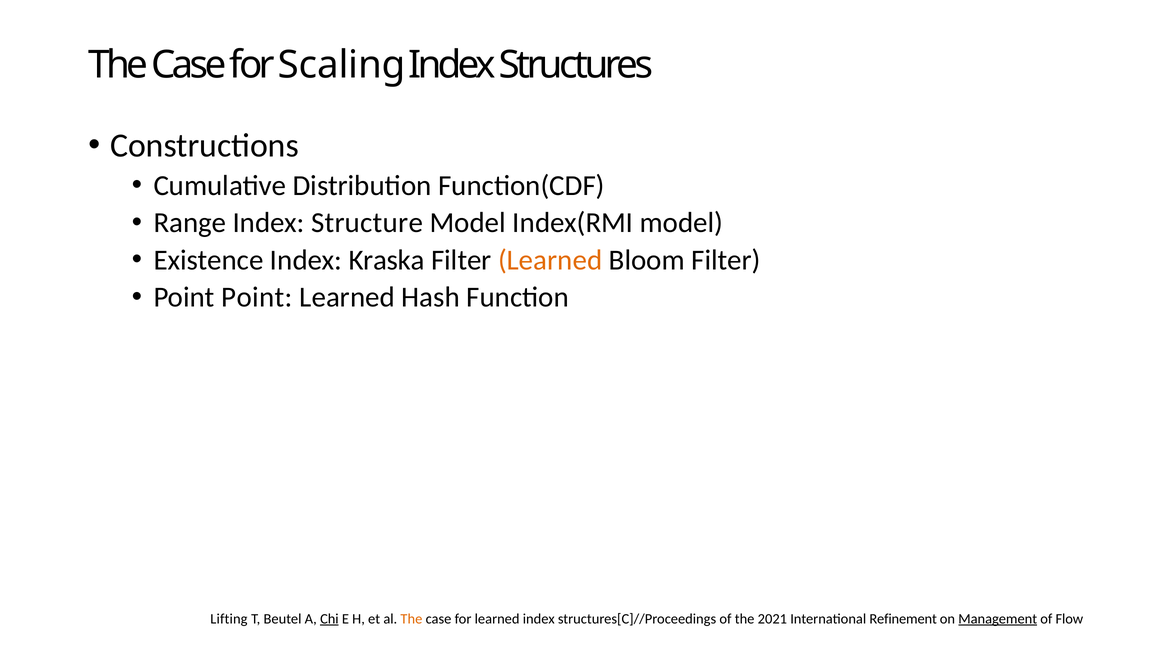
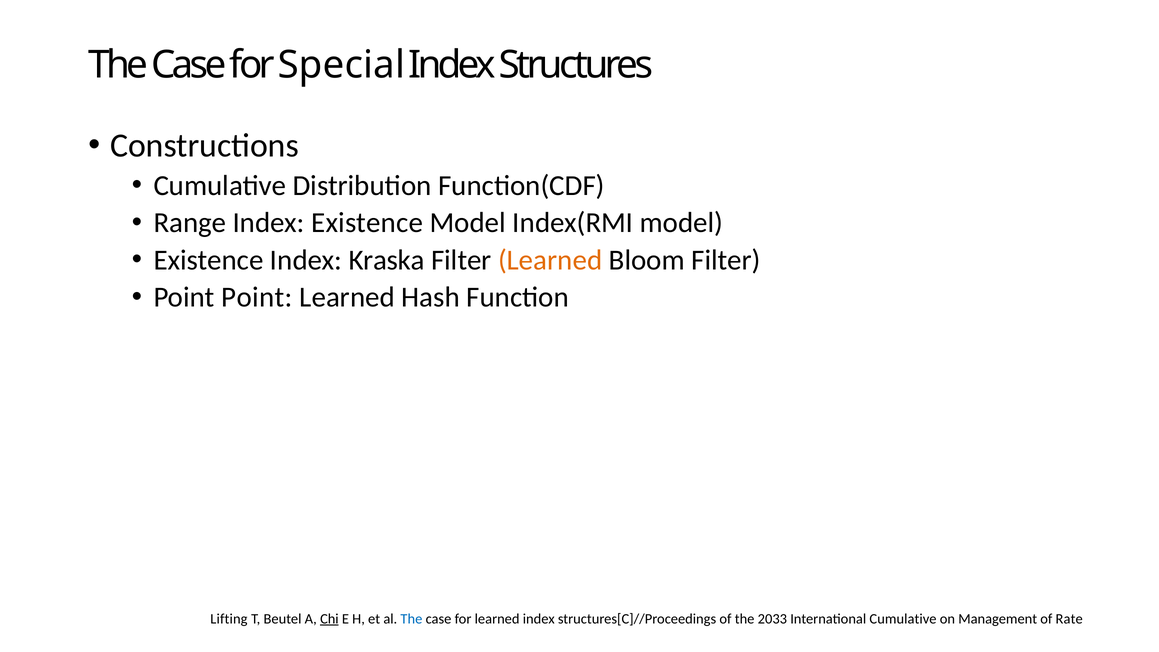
Scaling: Scaling -> Special
Index Structure: Structure -> Existence
The at (411, 619) colour: orange -> blue
2021: 2021 -> 2033
International Refinement: Refinement -> Cumulative
Management underline: present -> none
Flow: Flow -> Rate
